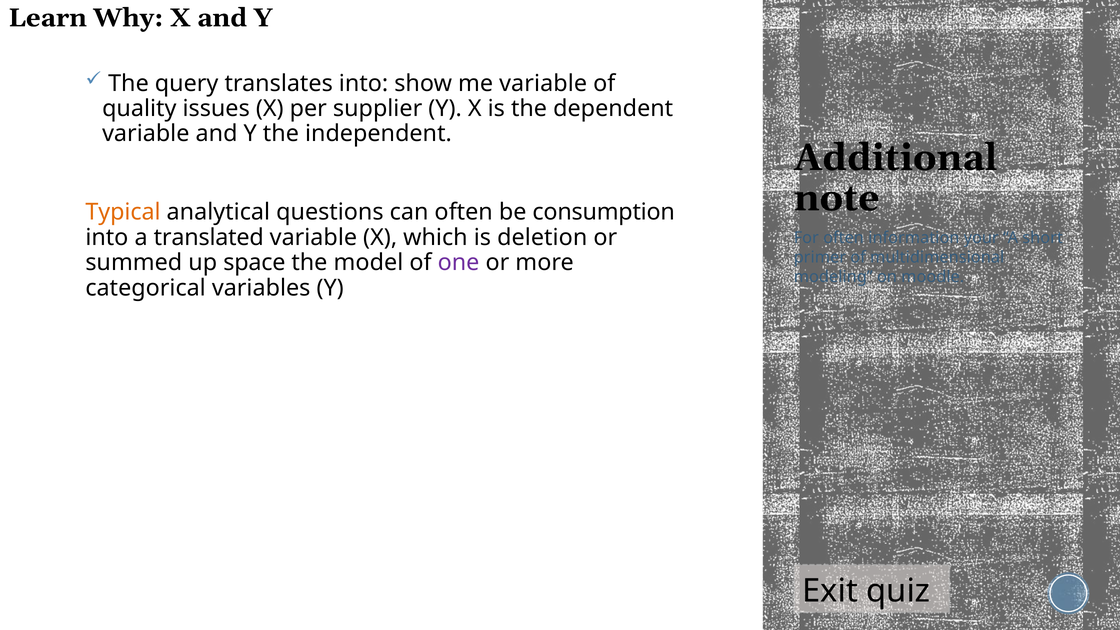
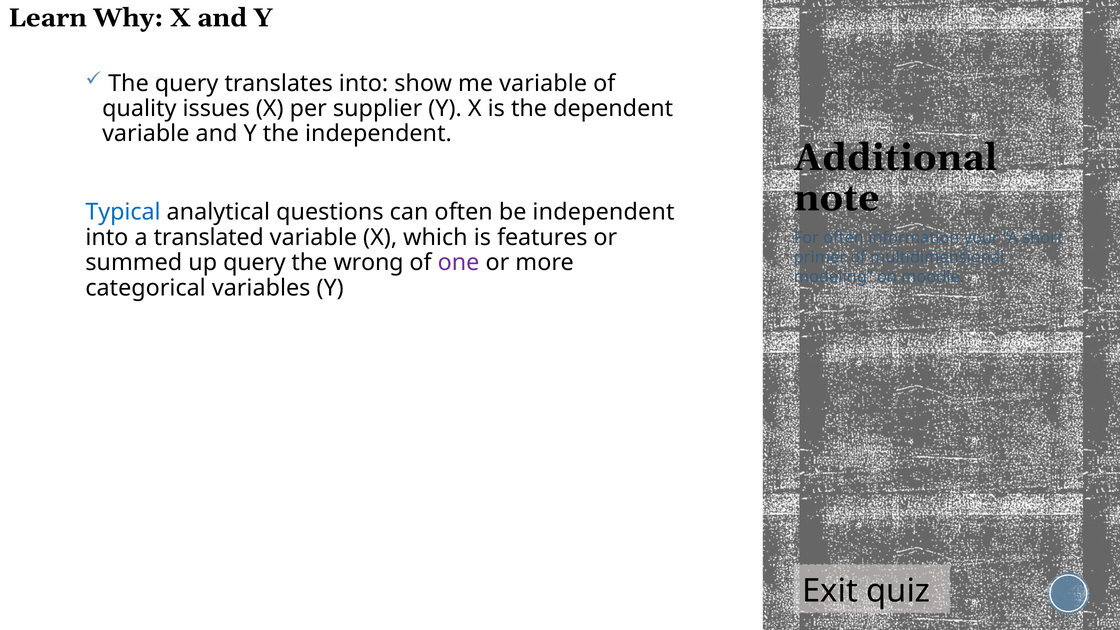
Typical colour: orange -> blue
be consumption: consumption -> independent
deletion: deletion -> features
up space: space -> query
model: model -> wrong
